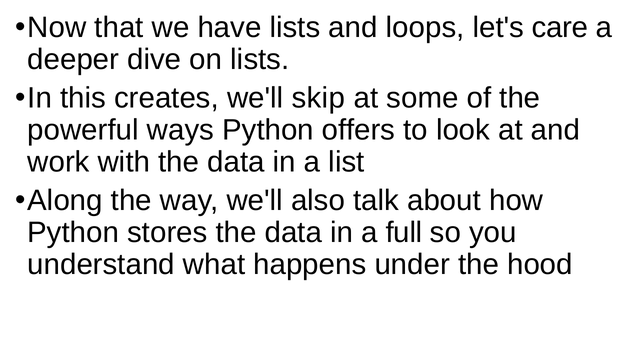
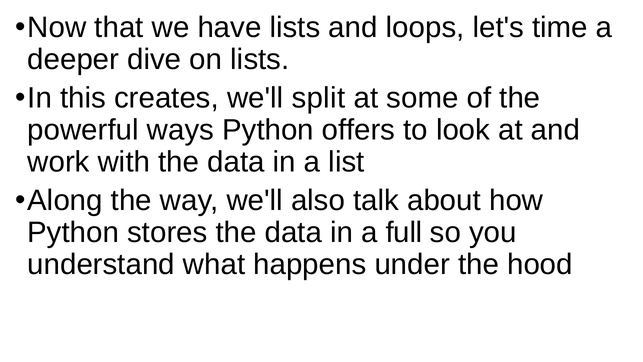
care: care -> time
skip: skip -> split
